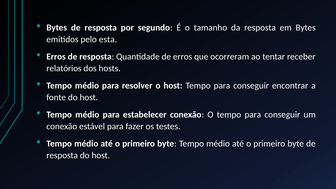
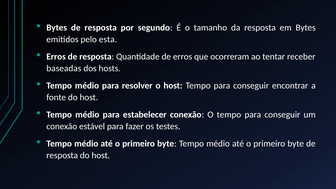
relatórios: relatórios -> baseadas
